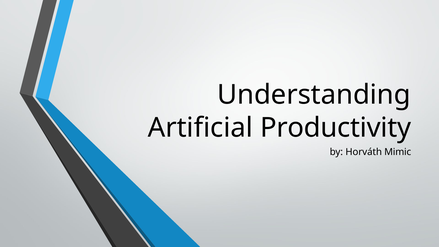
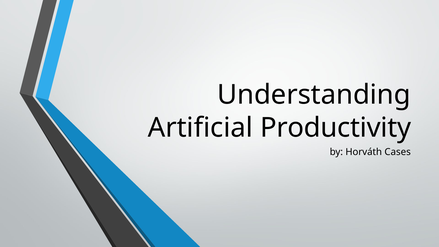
Mimic: Mimic -> Cases
